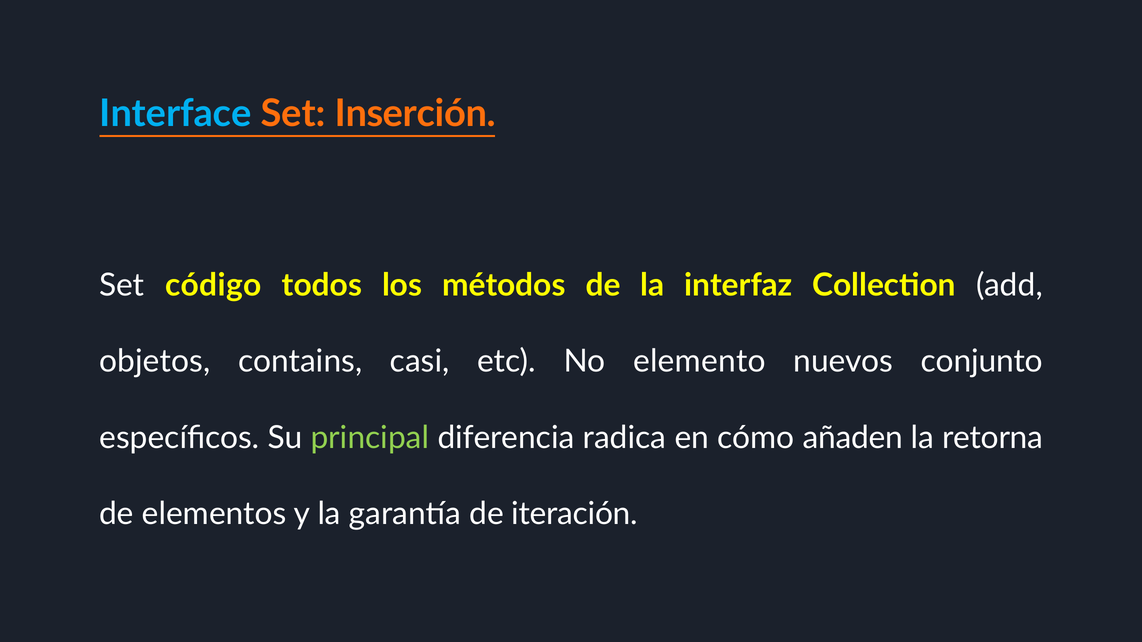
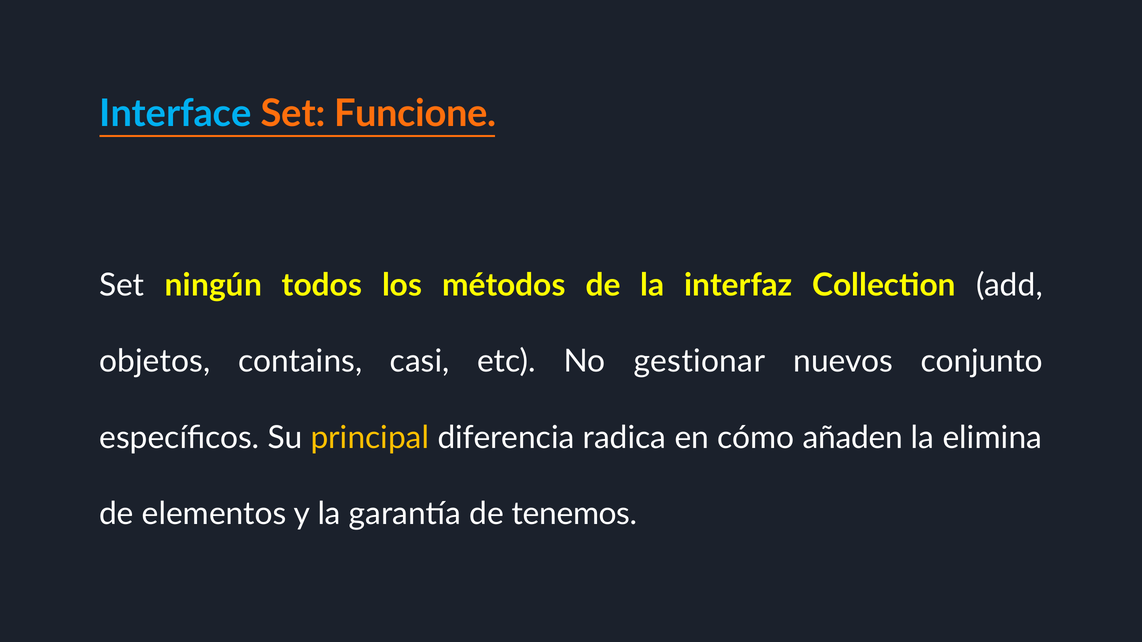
Inserción: Inserción -> Funcione
código: código -> ningún
elemento: elemento -> gestionar
principal colour: light green -> yellow
retorna: retorna -> elimina
iteración: iteración -> tenemos
